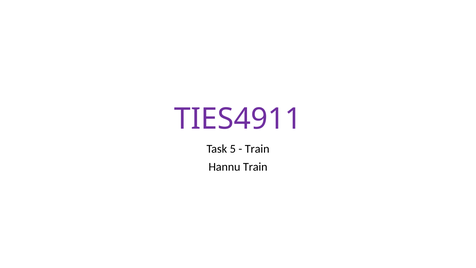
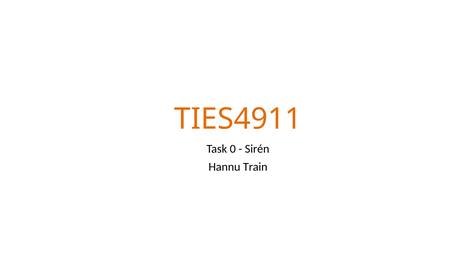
TIES4911 colour: purple -> orange
5: 5 -> 0
Train at (257, 149): Train -> Sirén
